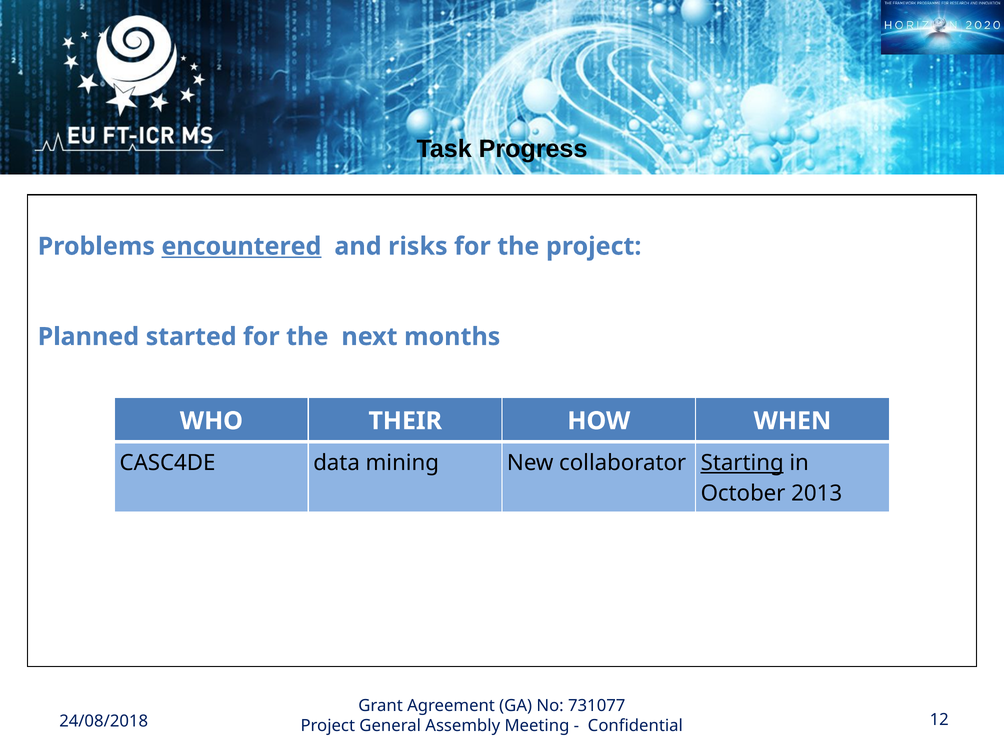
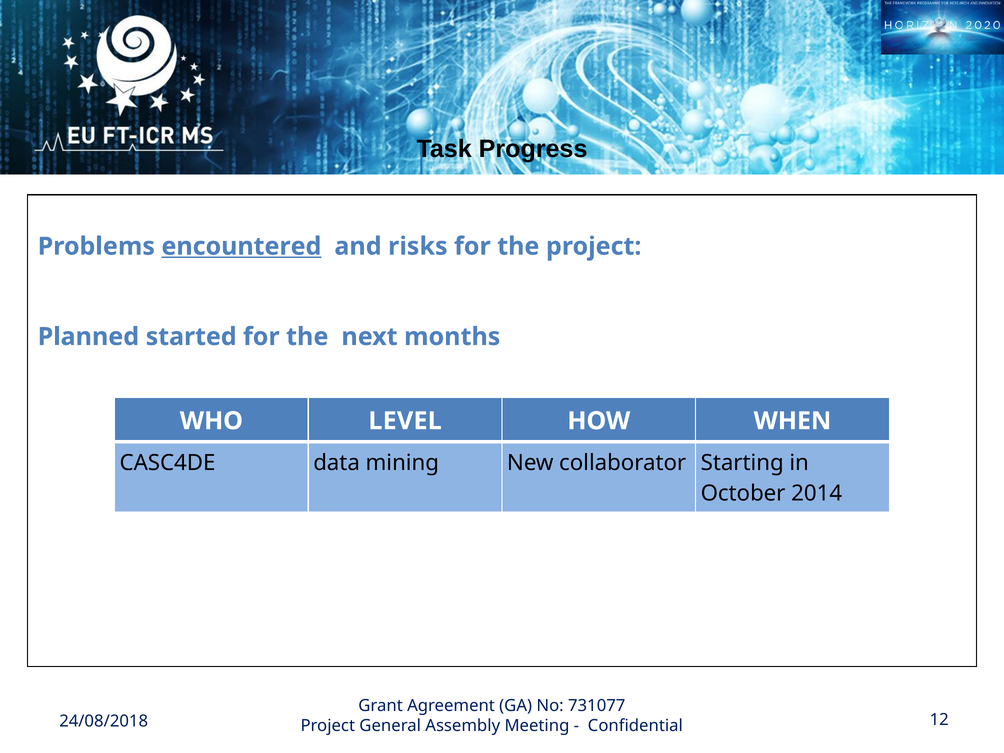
THEIR: THEIR -> LEVEL
Starting underline: present -> none
2013: 2013 -> 2014
